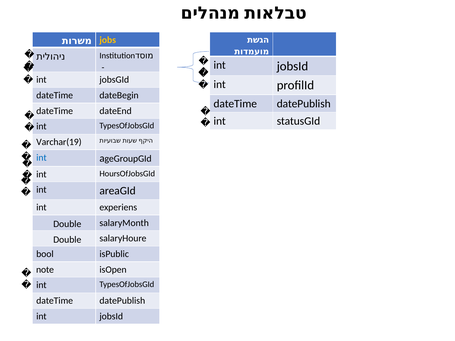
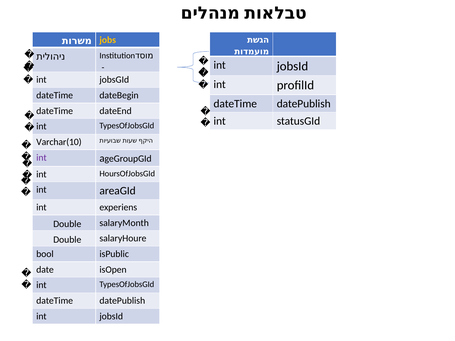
Varchar(19: Varchar(19 -> Varchar(10
int at (41, 158) colour: blue -> purple
note: note -> date
